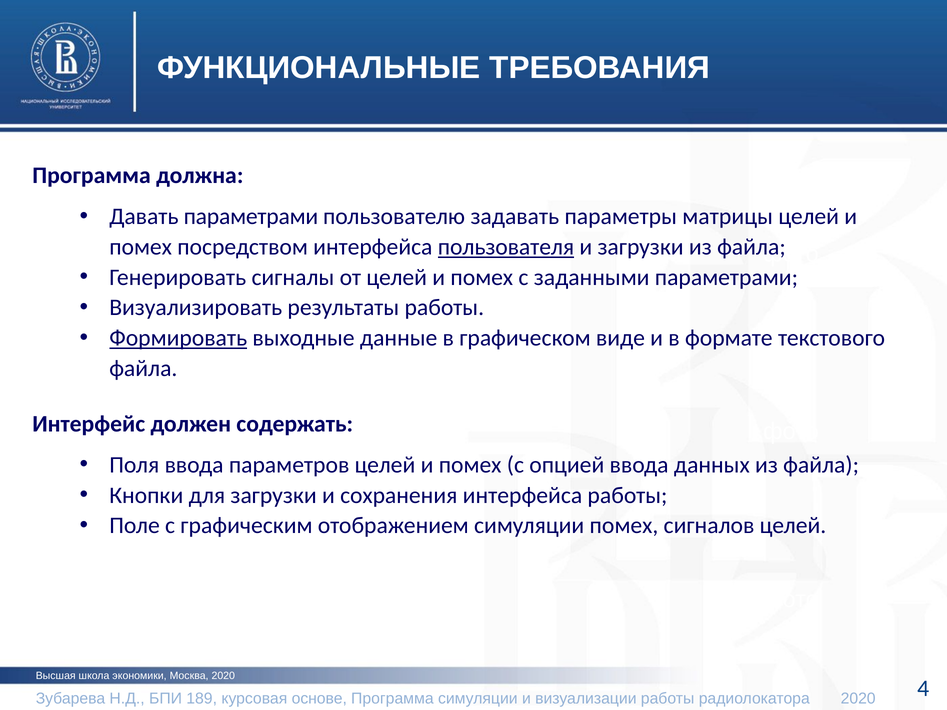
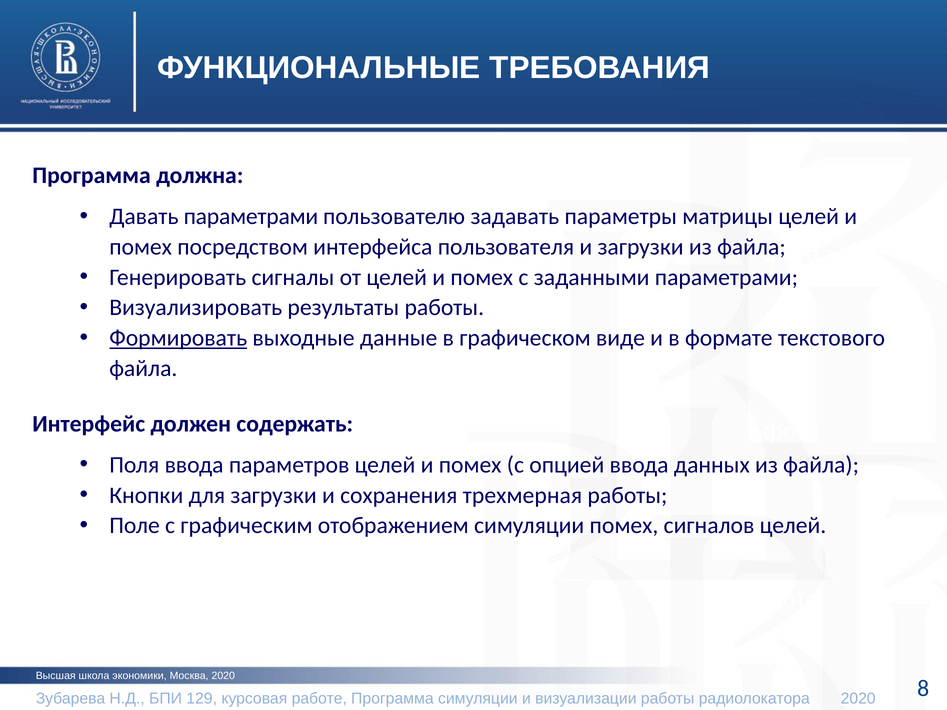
пользователя underline: present -> none
сохранения интерфейса: интерфейса -> трехмерная
189: 189 -> 129
основе: основе -> работе
4: 4 -> 8
